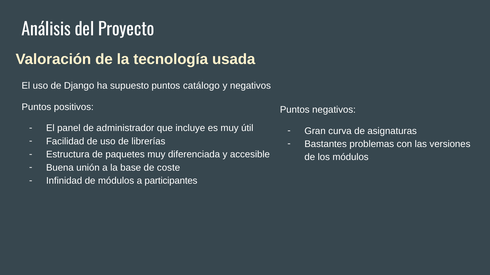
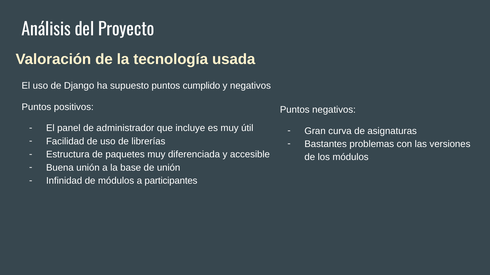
catálogo: catálogo -> cumplido
de coste: coste -> unión
